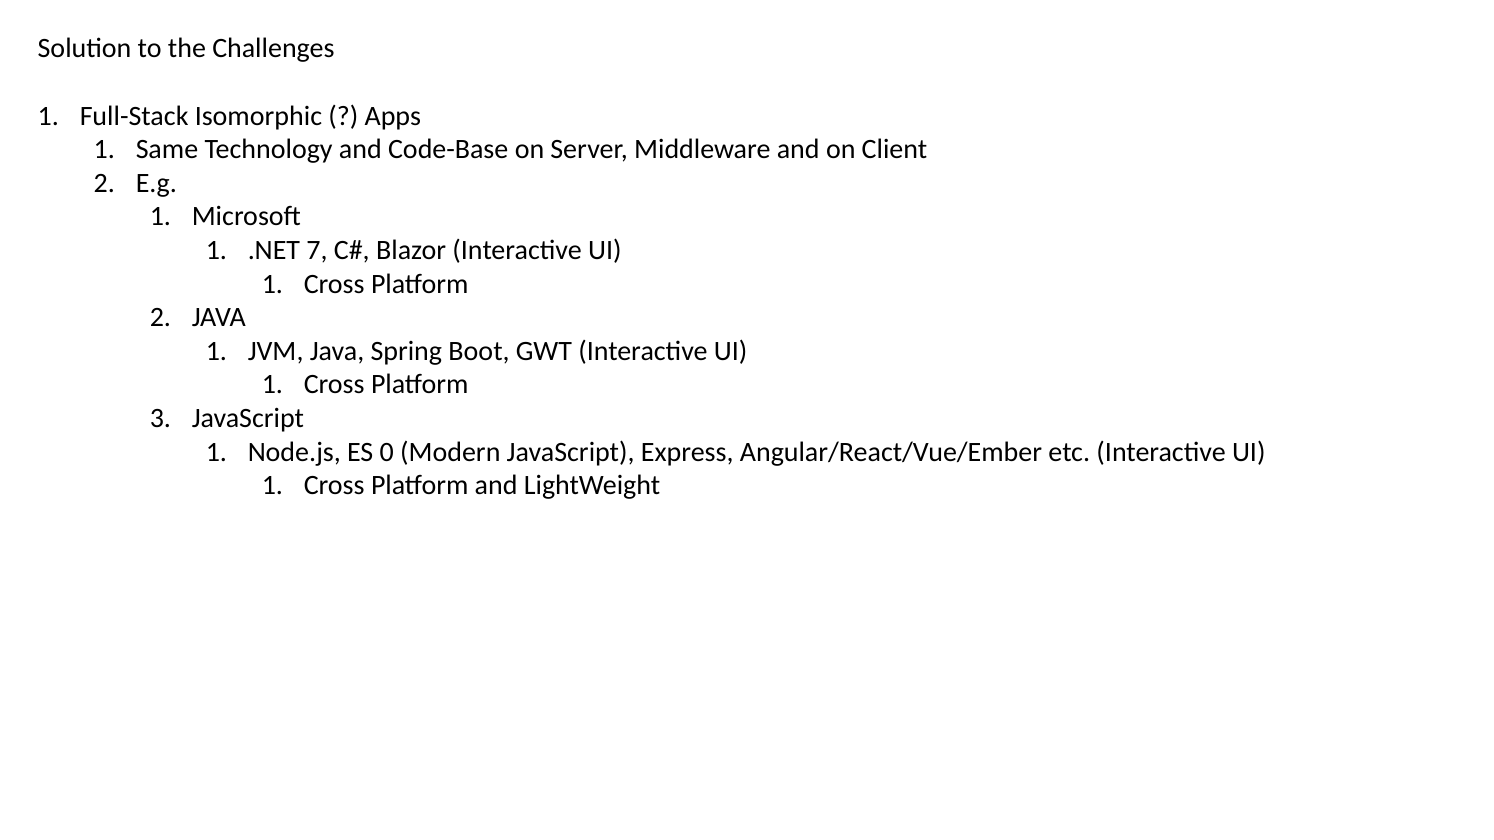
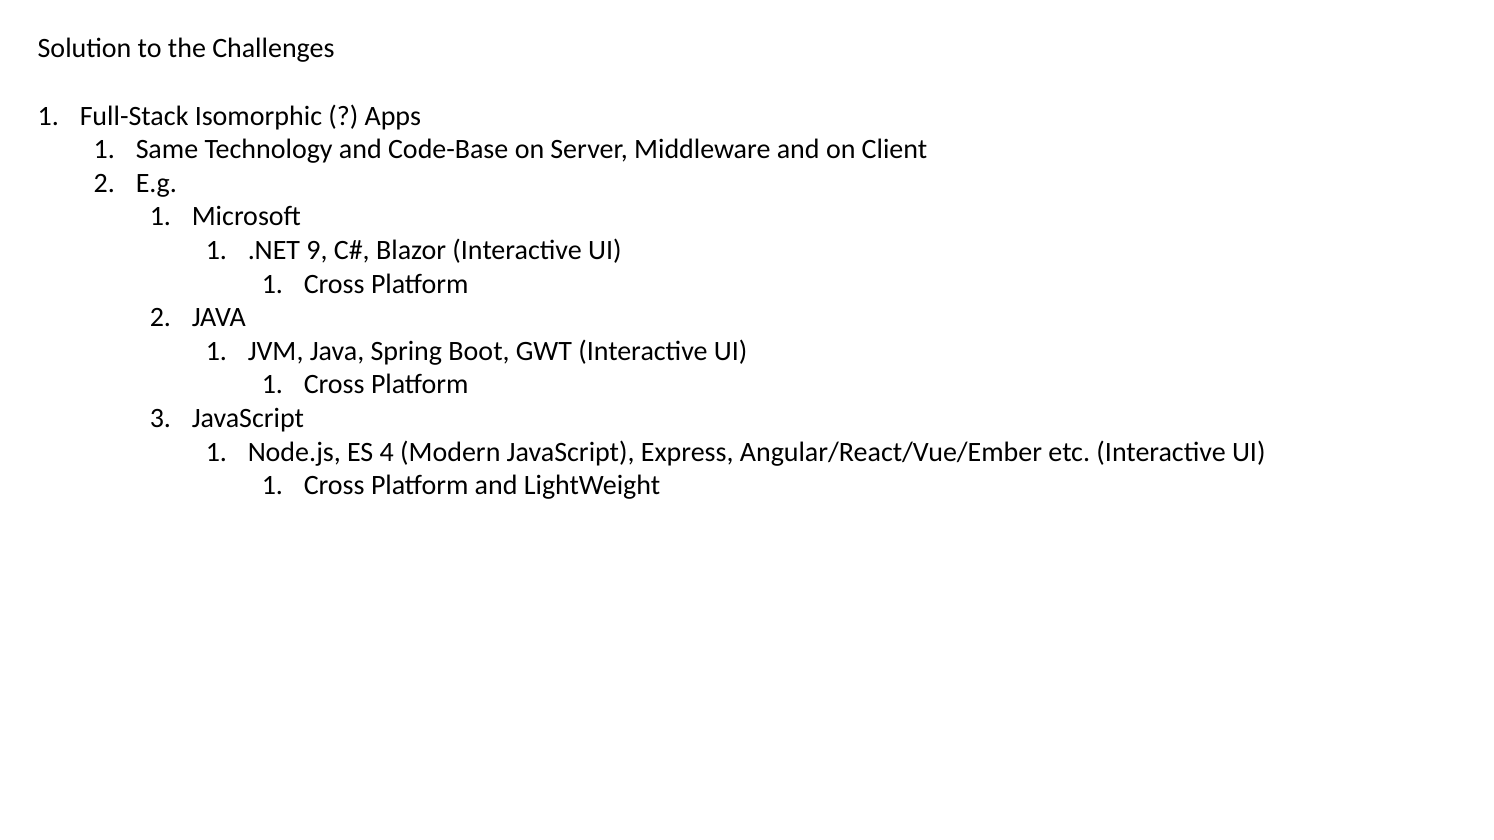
7: 7 -> 9
0: 0 -> 4
